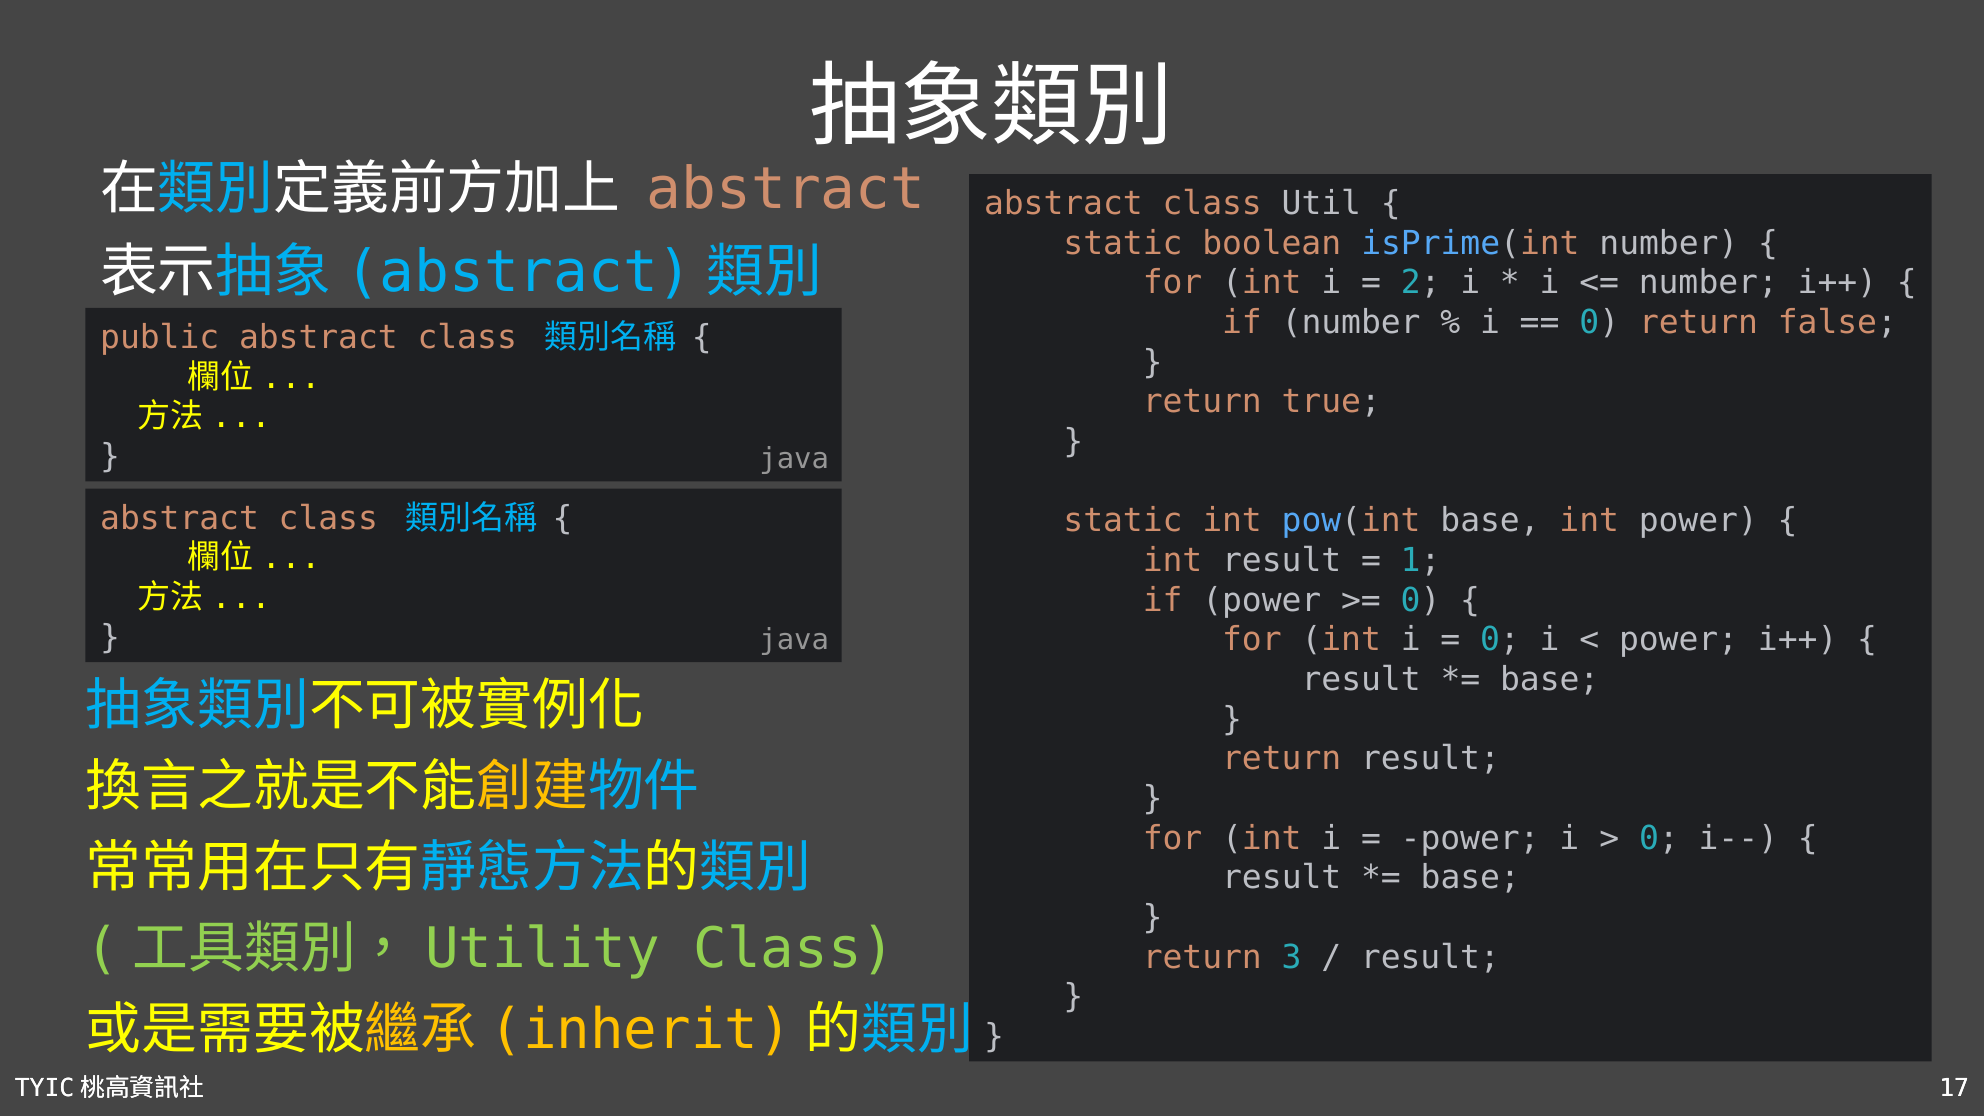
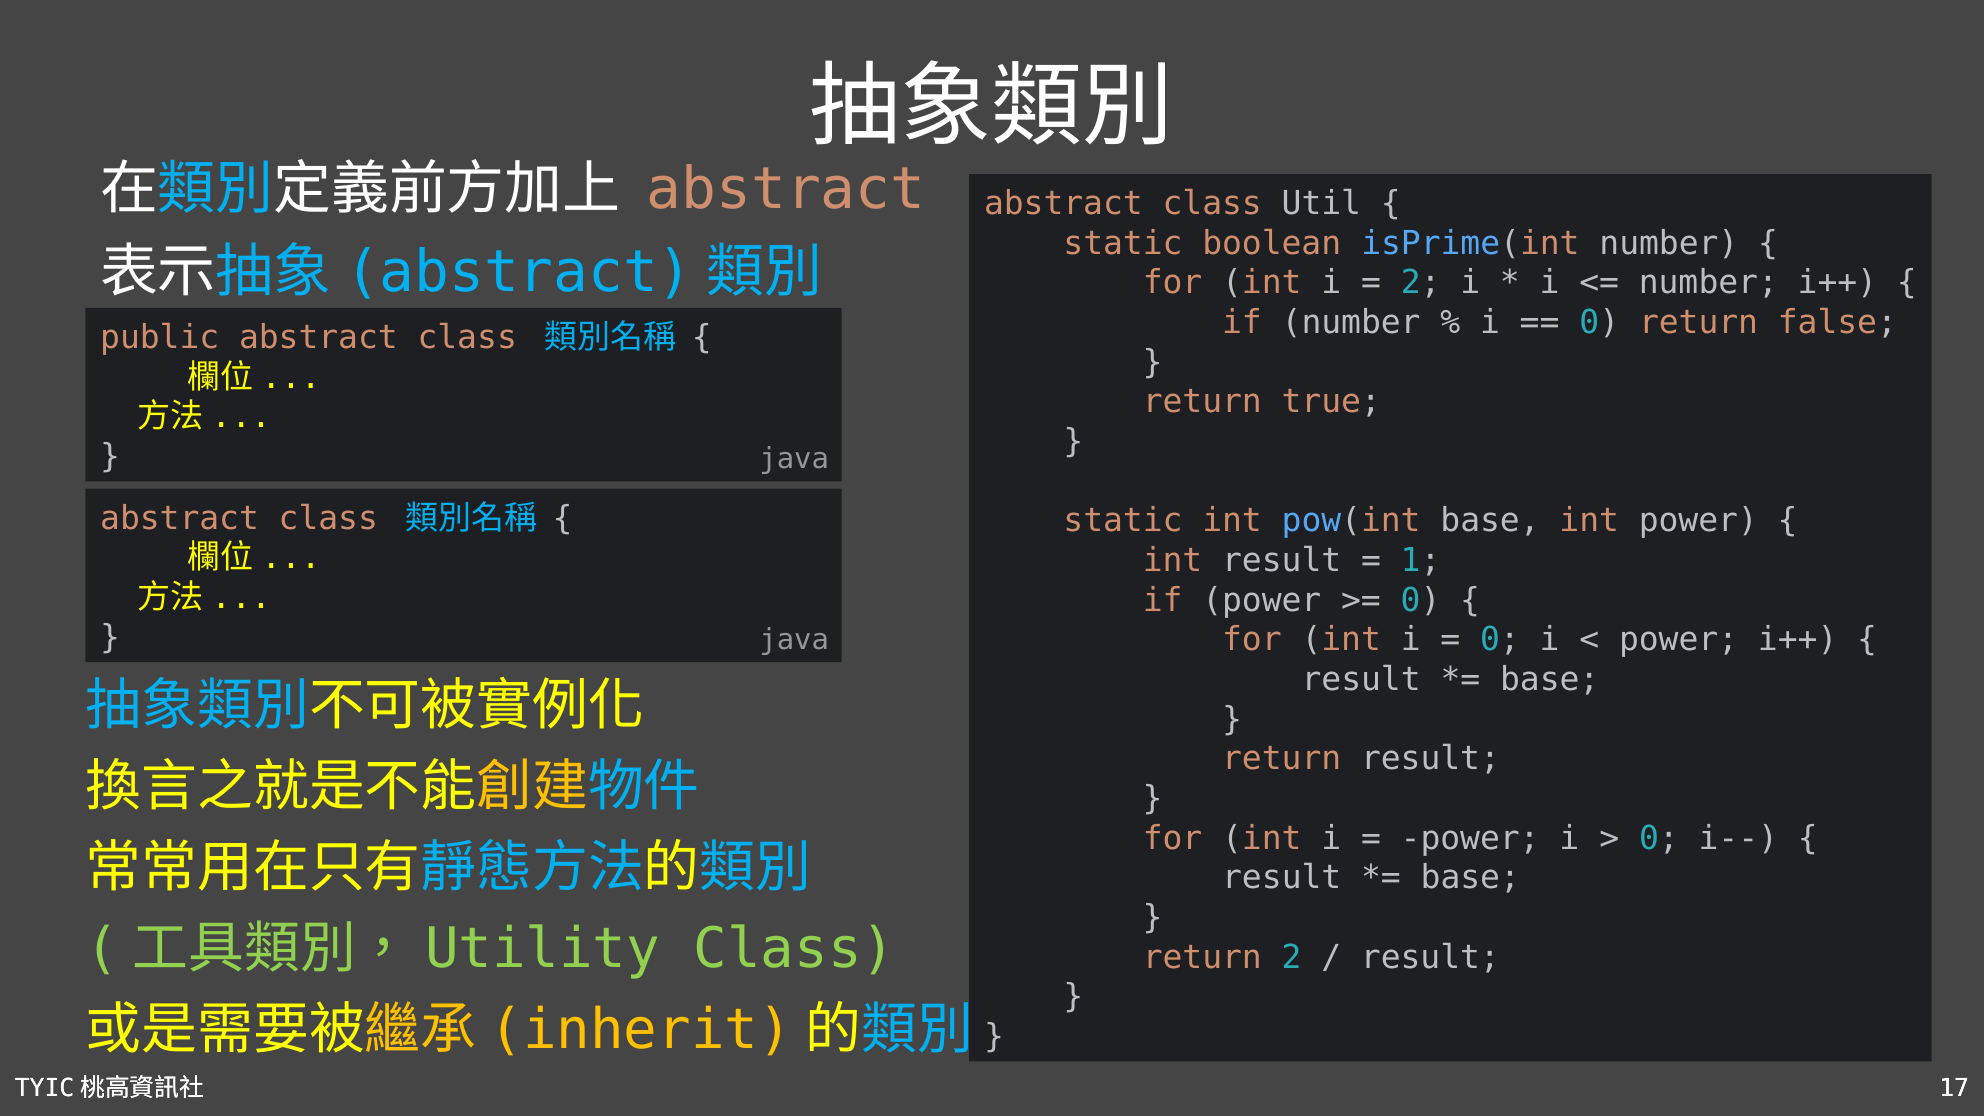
return 3: 3 -> 2
